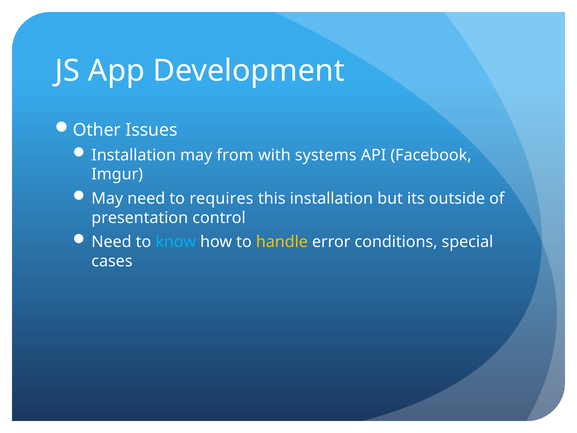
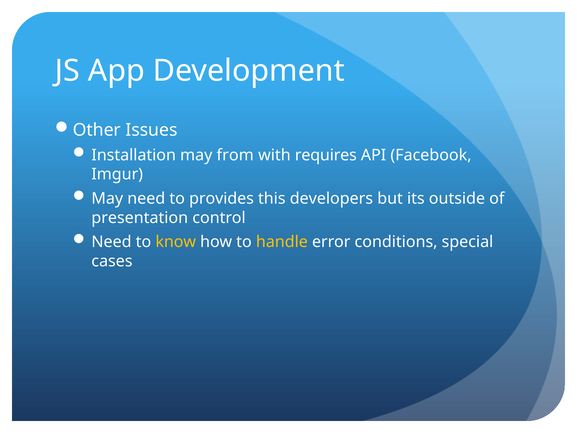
systems: systems -> requires
requires: requires -> provides
this installation: installation -> developers
know colour: light blue -> yellow
